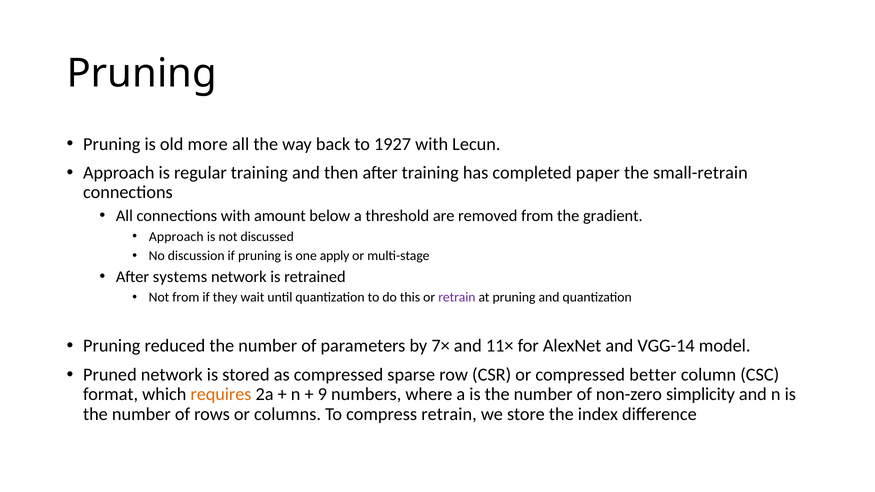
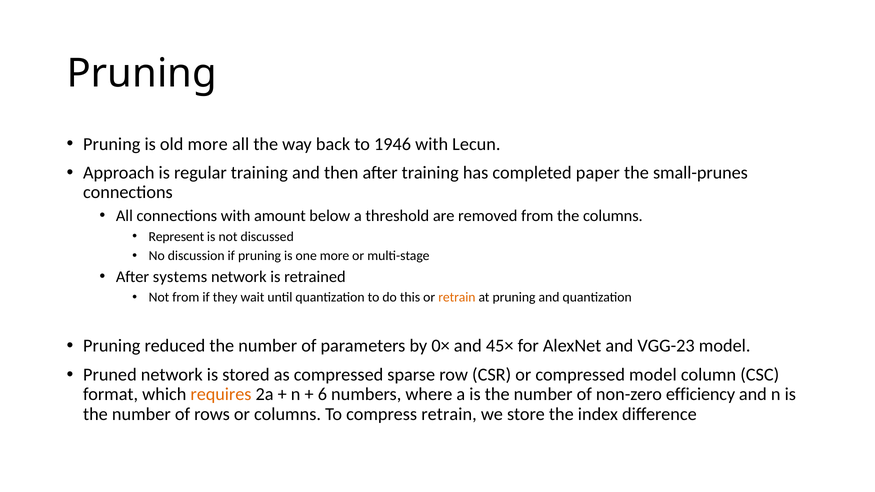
1927: 1927 -> 1946
small-retrain: small-retrain -> small-prunes
the gradient: gradient -> columns
Approach at (176, 237): Approach -> Represent
one apply: apply -> more
retrain at (457, 298) colour: purple -> orange
7×: 7× -> 0×
11×: 11× -> 45×
VGG-14: VGG-14 -> VGG-23
compressed better: better -> model
9: 9 -> 6
simplicity: simplicity -> efficiency
